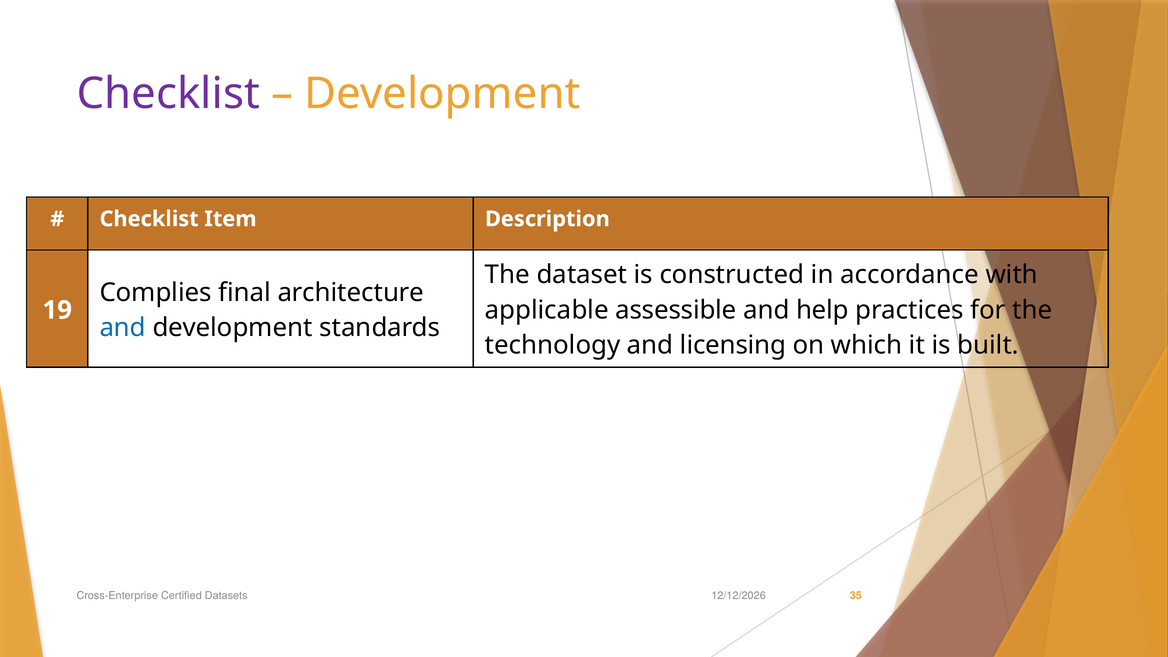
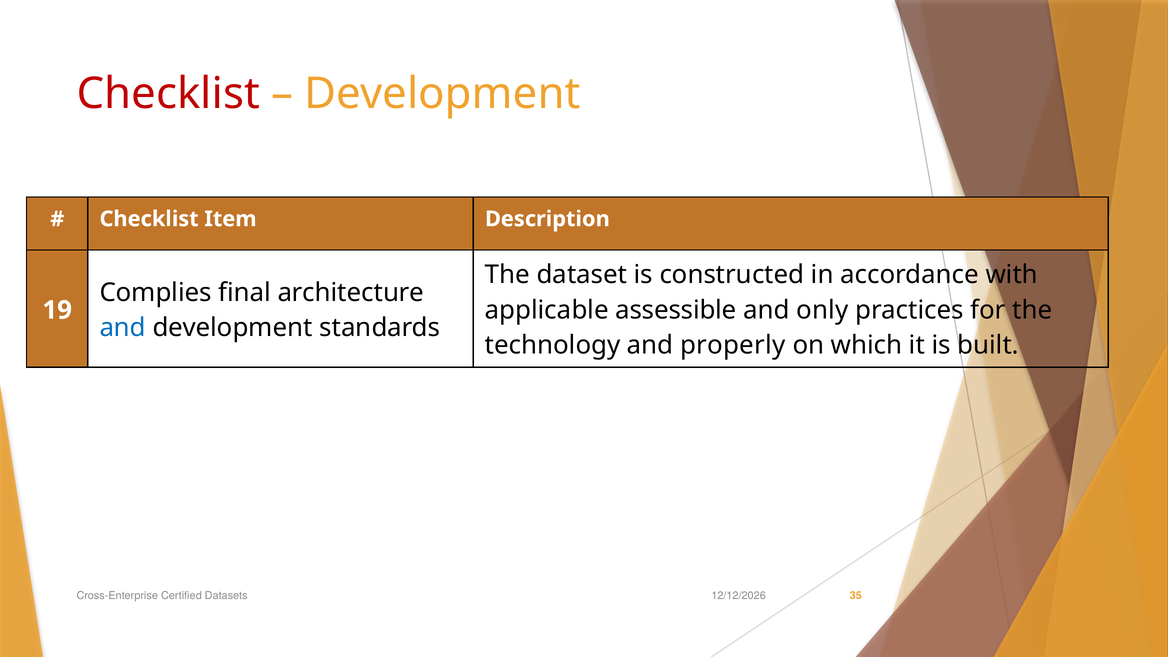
Checklist at (168, 94) colour: purple -> red
help: help -> only
licensing: licensing -> properly
